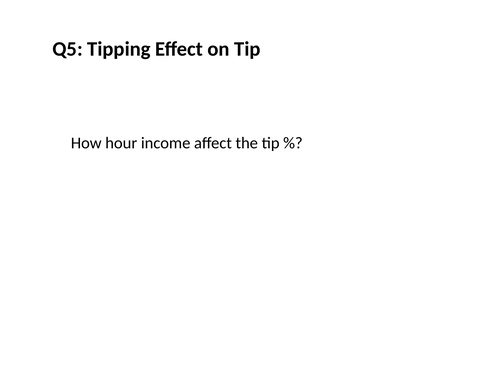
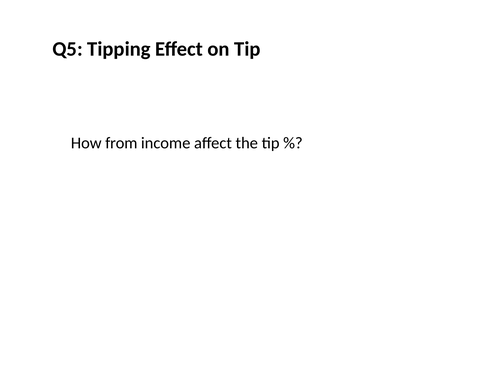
hour: hour -> from
